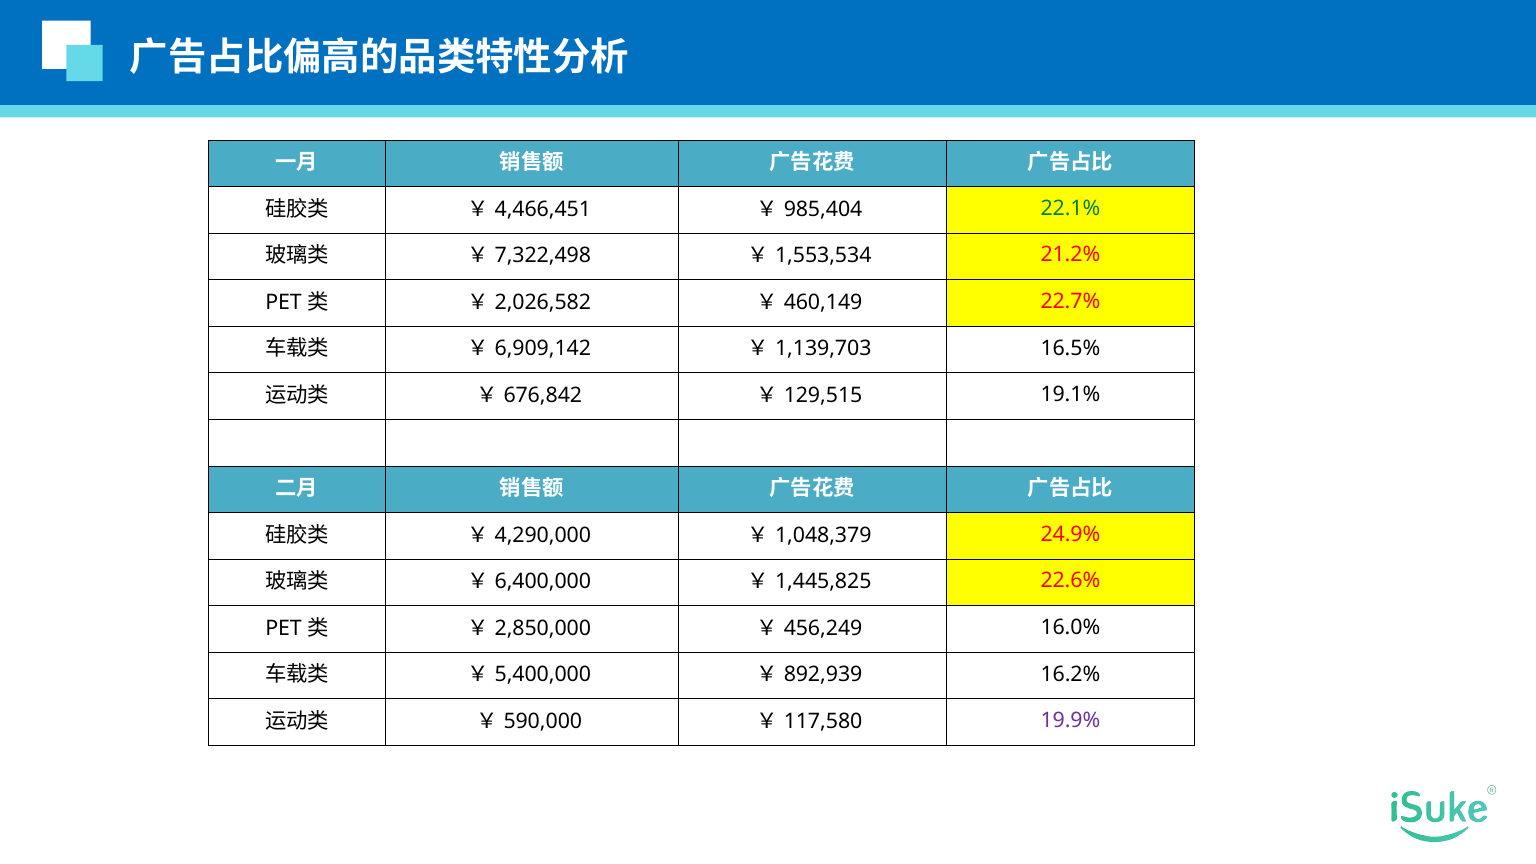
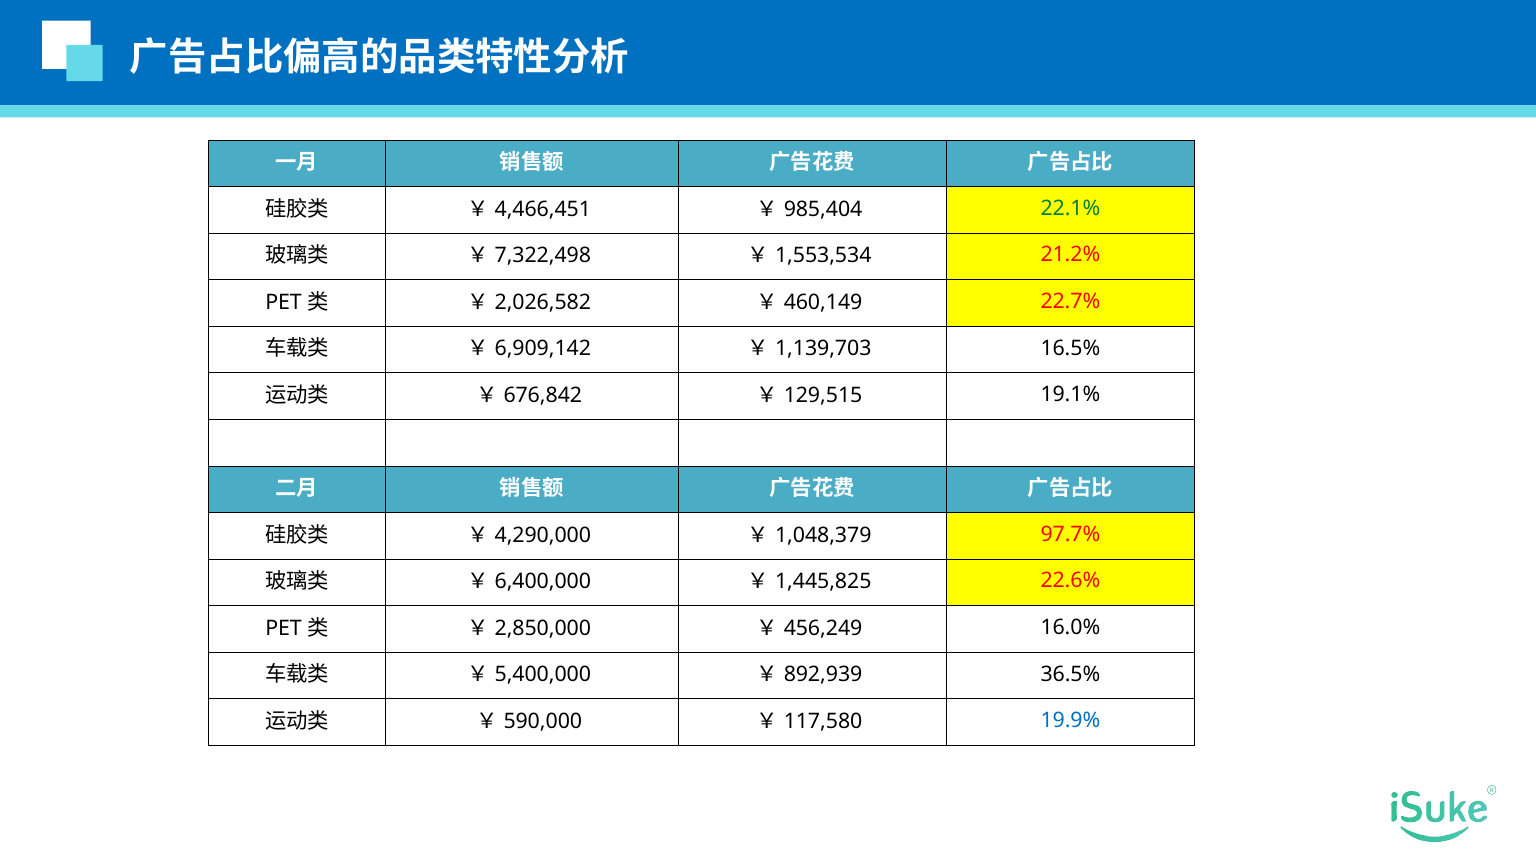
24.9%: 24.9% -> 97.7%
16.2%: 16.2% -> 36.5%
19.9% colour: purple -> blue
